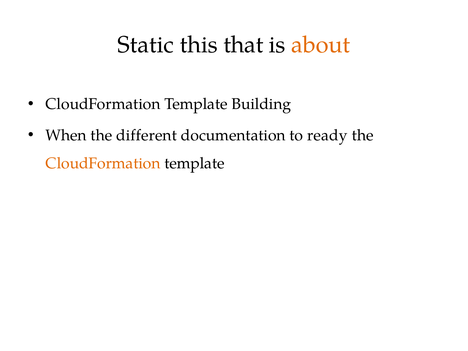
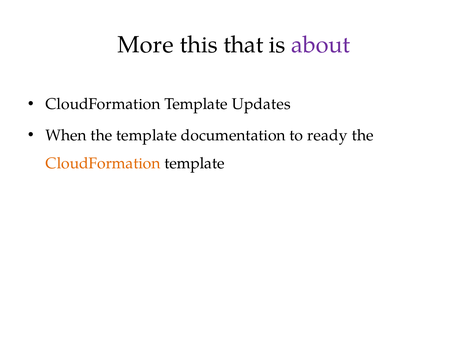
Static: Static -> More
about colour: orange -> purple
Building: Building -> Updates
the different: different -> template
